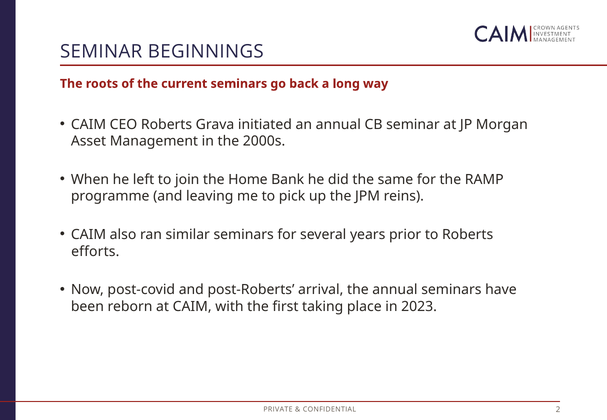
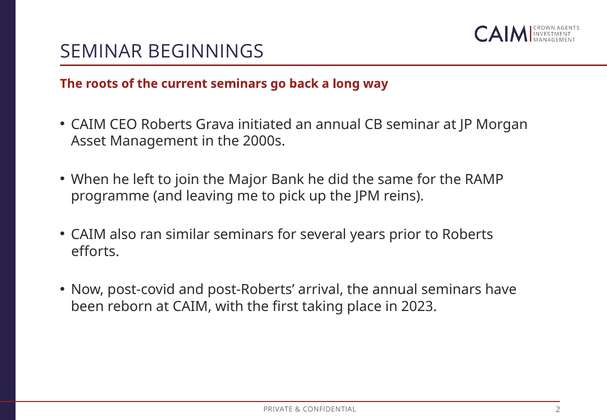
Home: Home -> Major
